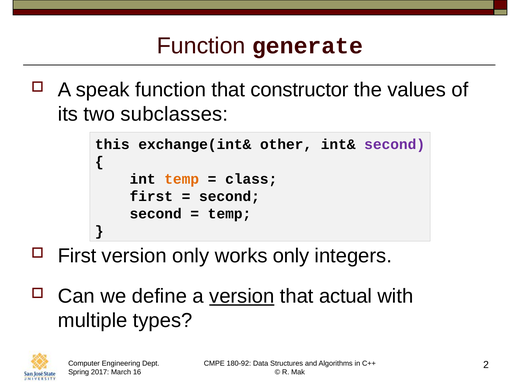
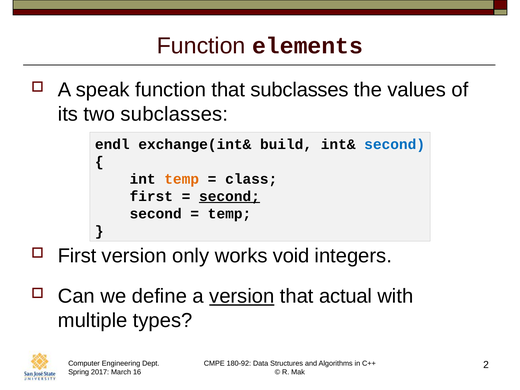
generate: generate -> elements
that constructor: constructor -> subclasses
this: this -> endl
other: other -> build
second at (395, 144) colour: purple -> blue
second at (229, 196) underline: none -> present
works only: only -> void
